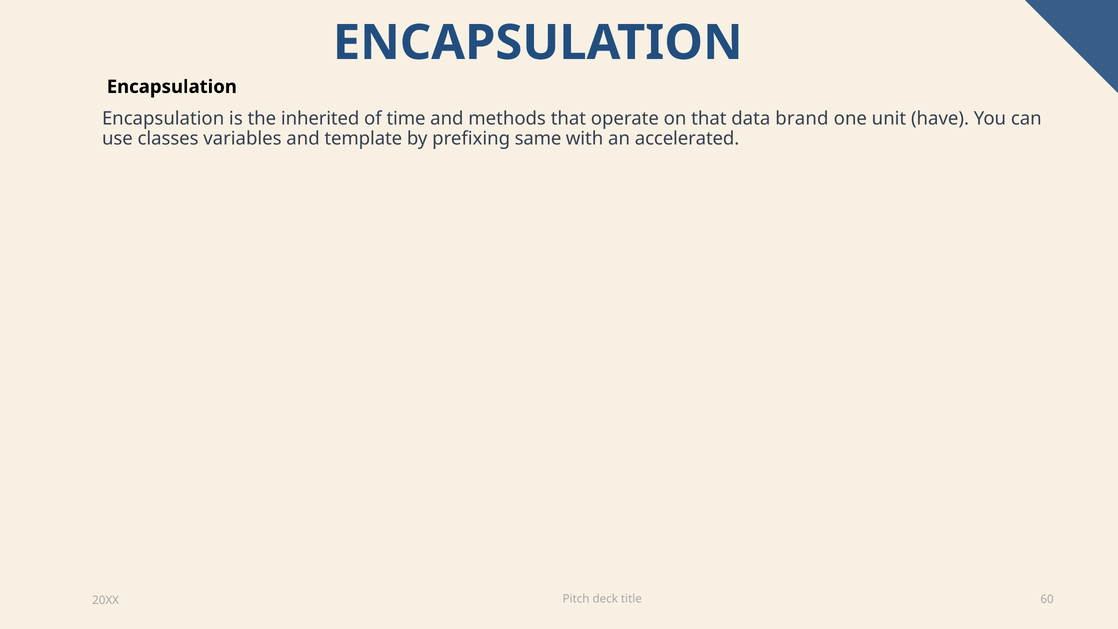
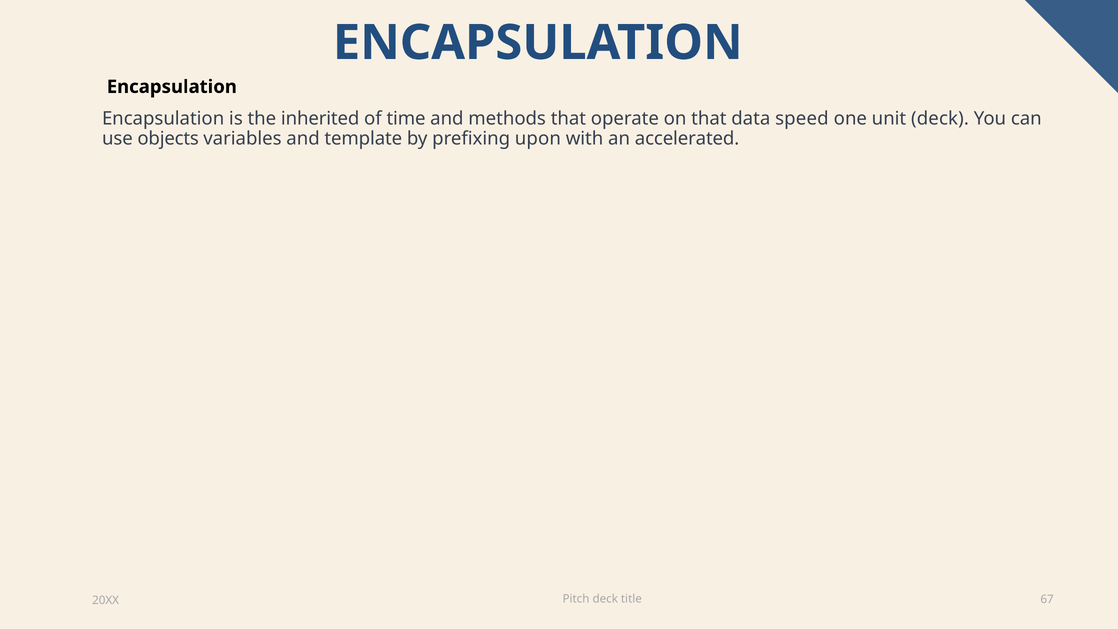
brand: brand -> speed
unit have: have -> deck
classes: classes -> objects
same: same -> upon
60: 60 -> 67
